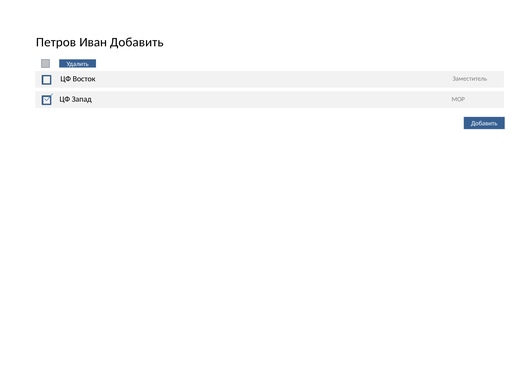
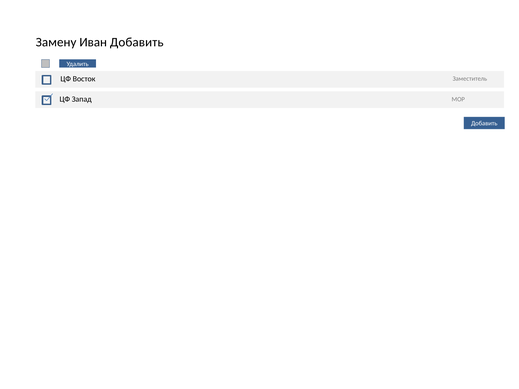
Петров: Петров -> Замену
